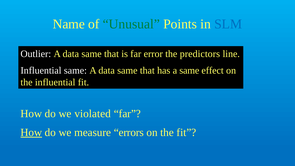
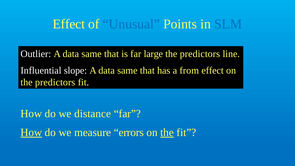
Name at (69, 24): Name -> Effect
Unusual colour: green -> blue
error: error -> large
Influential same: same -> slope
a same: same -> from
influential at (55, 82): influential -> predictors
violated: violated -> distance
the at (167, 132) underline: none -> present
